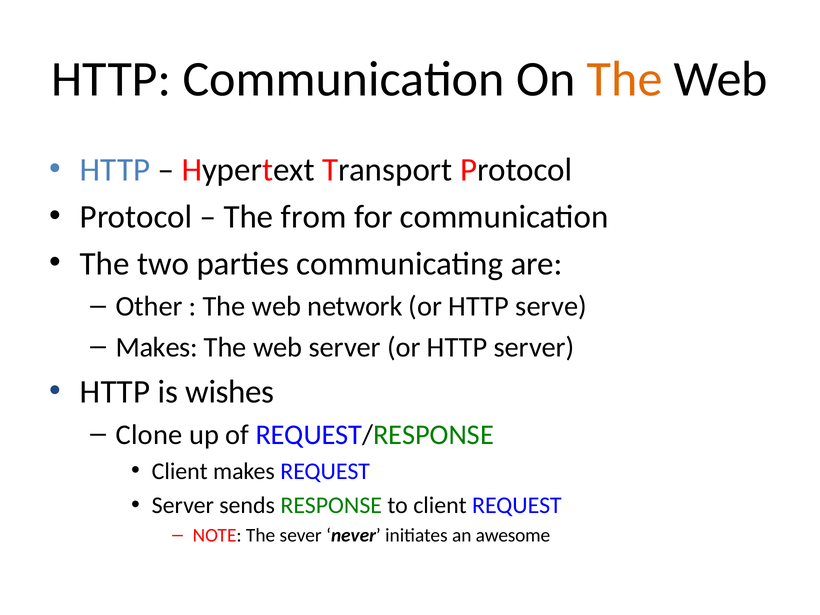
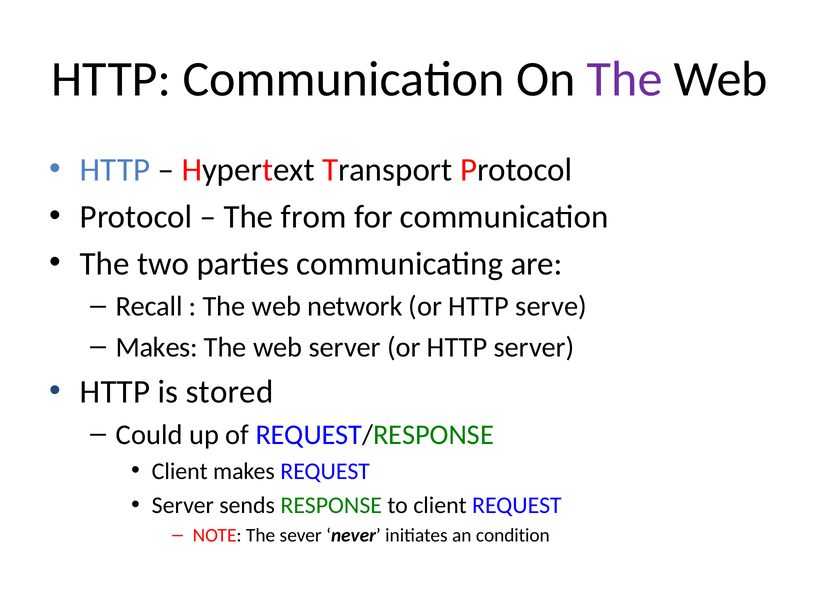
The at (625, 79) colour: orange -> purple
Other: Other -> Recall
wishes: wishes -> stored
Clone: Clone -> Could
awesome: awesome -> condition
